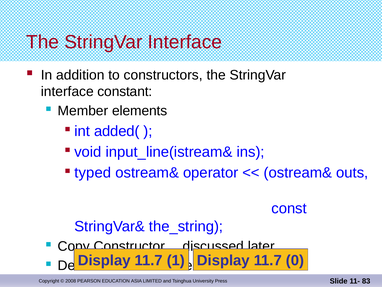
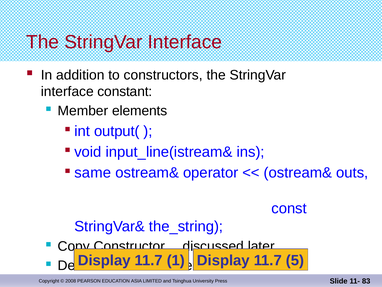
added(: added( -> output(
typed: typed -> same
0: 0 -> 5
